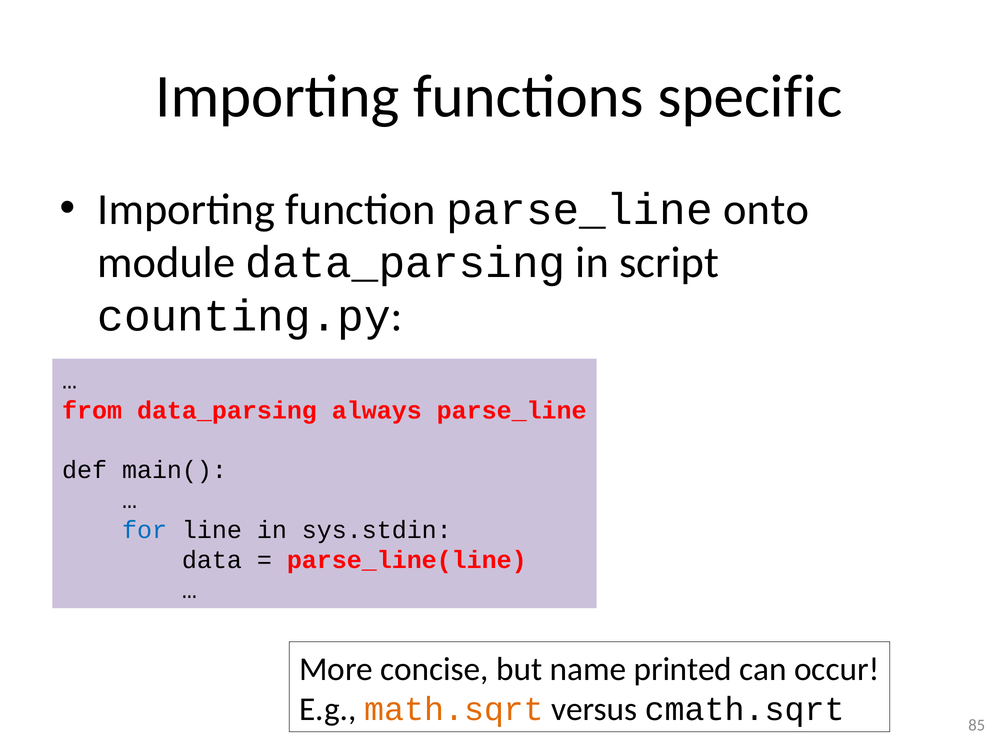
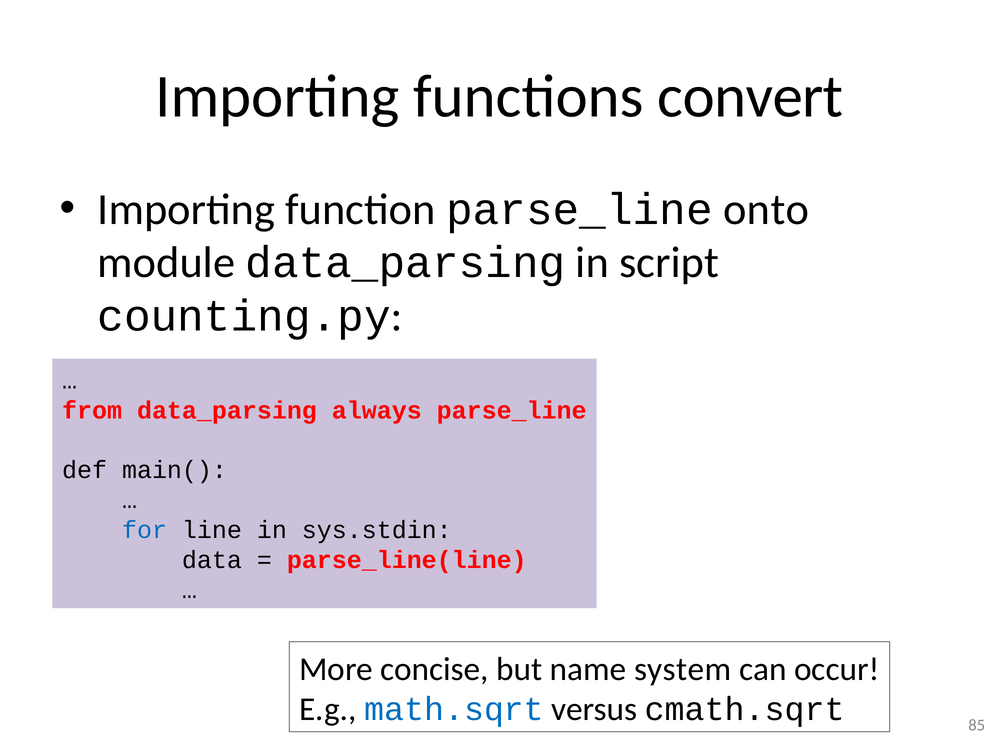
specific: specific -> convert
printed: printed -> system
math.sqrt colour: orange -> blue
